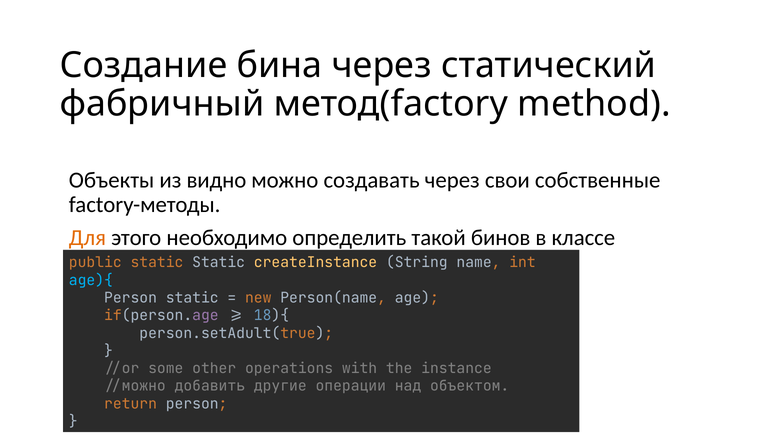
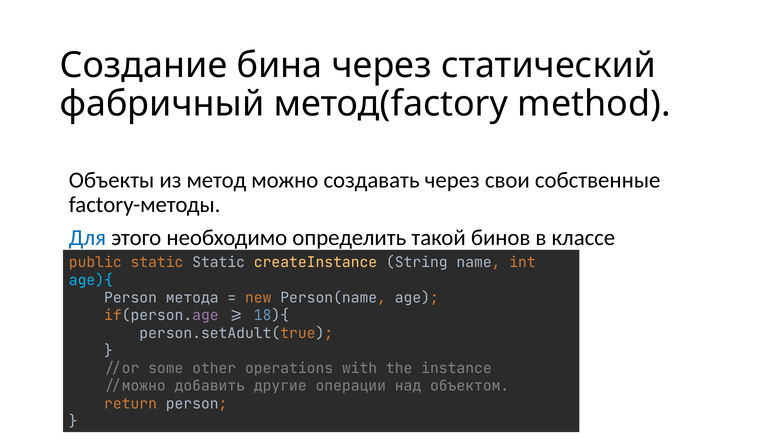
видно: видно -> метод
Для colour: orange -> blue
Person static: static -> метода
